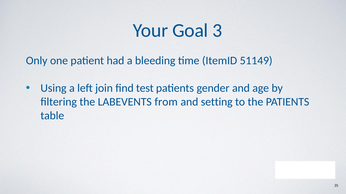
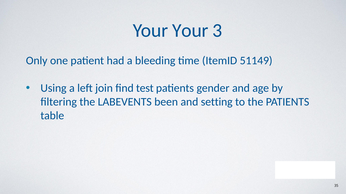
Your Goal: Goal -> Your
from: from -> been
